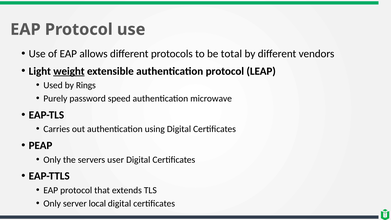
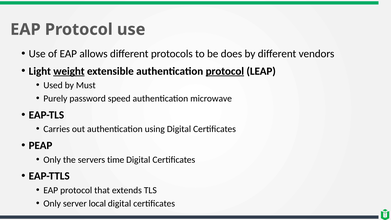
total: total -> does
protocol at (225, 71) underline: none -> present
Rings: Rings -> Must
user: user -> time
